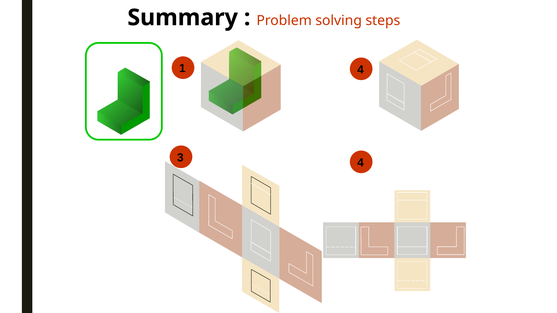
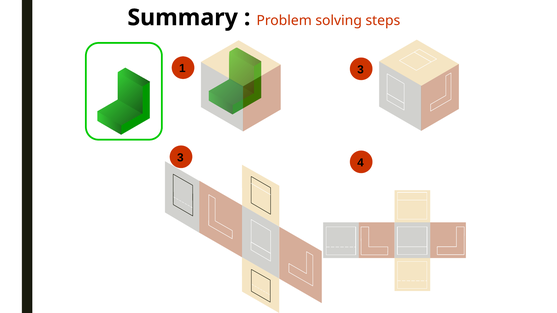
1 4: 4 -> 3
